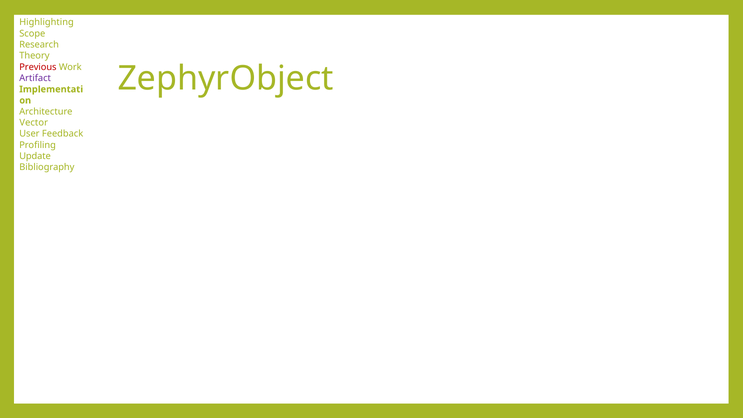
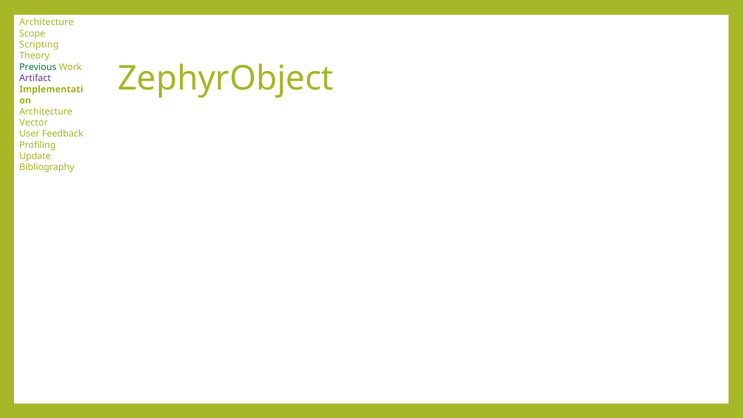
Highlighting at (47, 22): Highlighting -> Architecture
Research: Research -> Scripting
Previous colour: red -> green
